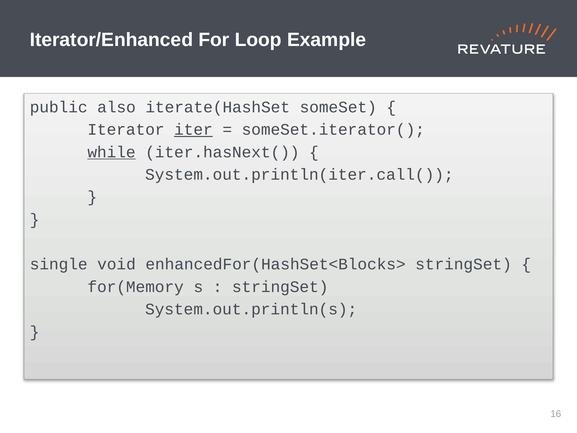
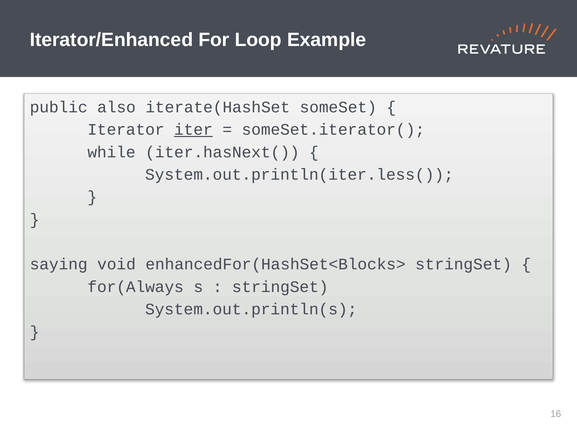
while underline: present -> none
System.out.println(iter.call(: System.out.println(iter.call( -> System.out.println(iter.less(
single: single -> saying
for(Memory: for(Memory -> for(Always
